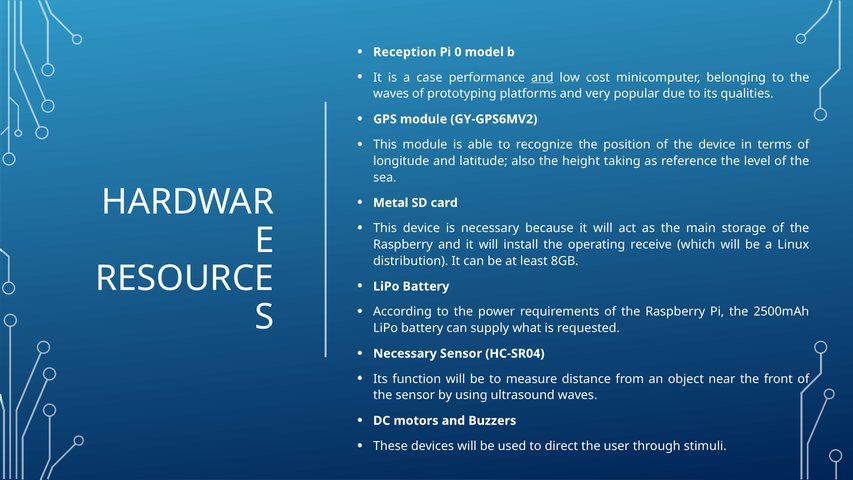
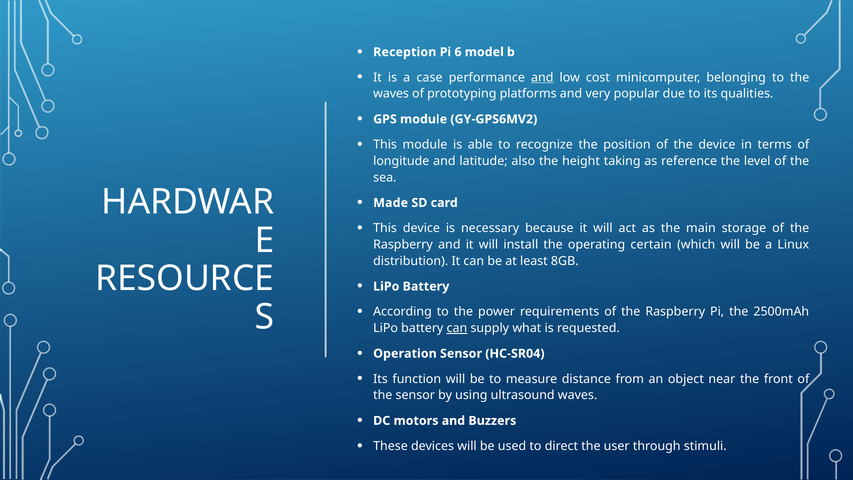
0: 0 -> 6
Metal: Metal -> Made
receive: receive -> certain
can at (457, 328) underline: none -> present
Necessary at (405, 353): Necessary -> Operation
